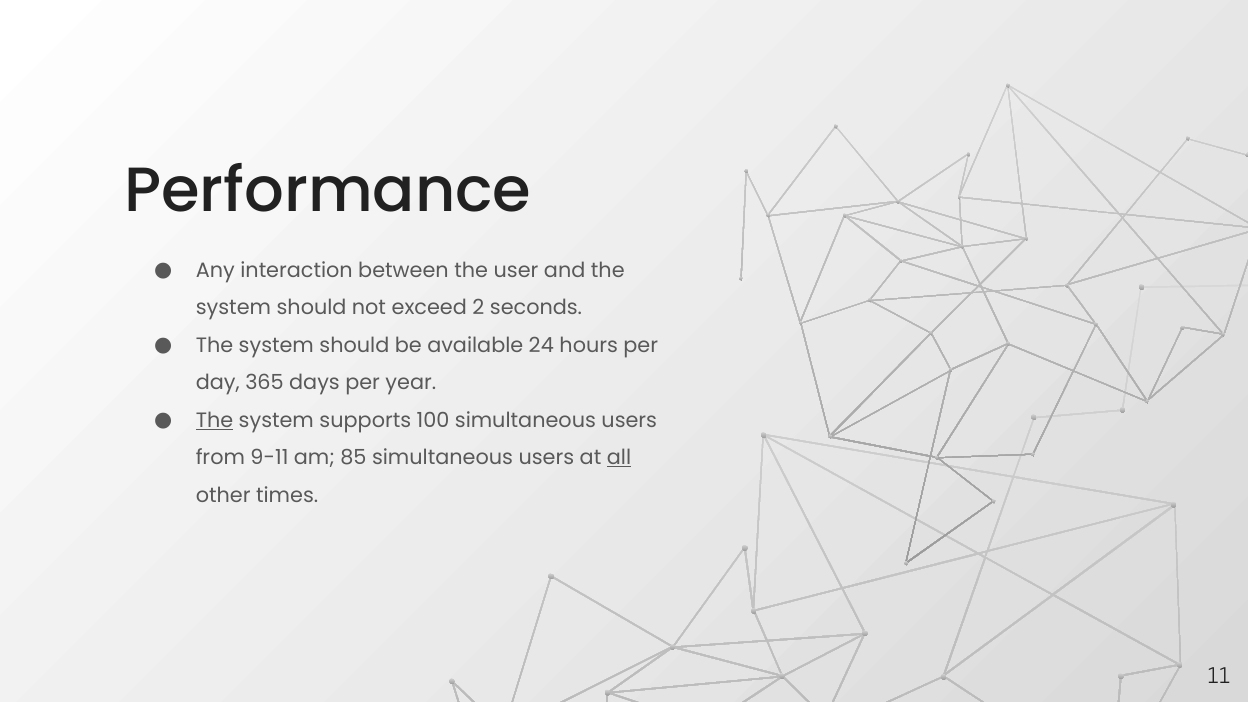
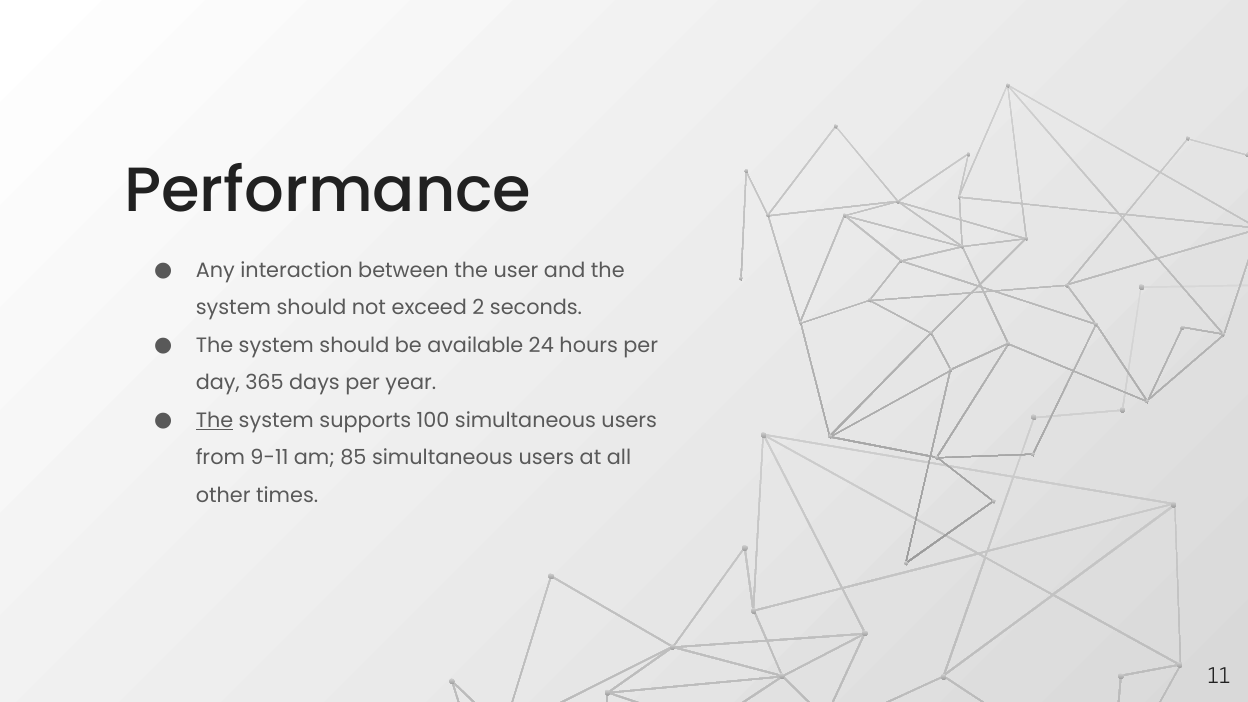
all underline: present -> none
